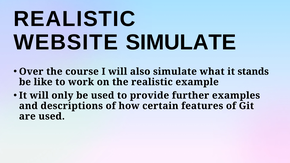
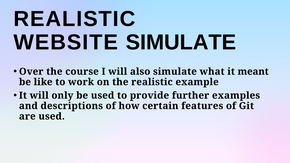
stands: stands -> meant
